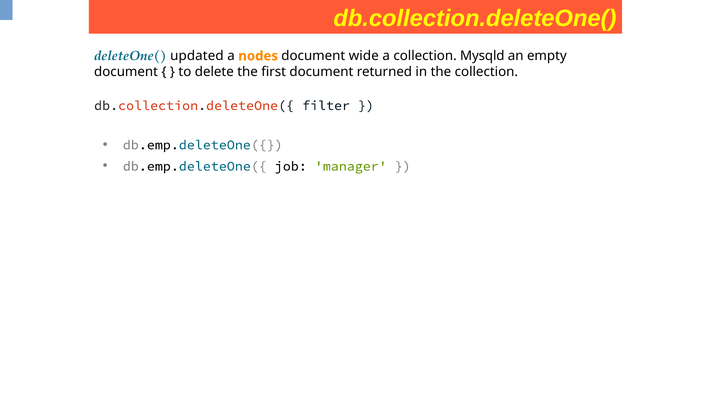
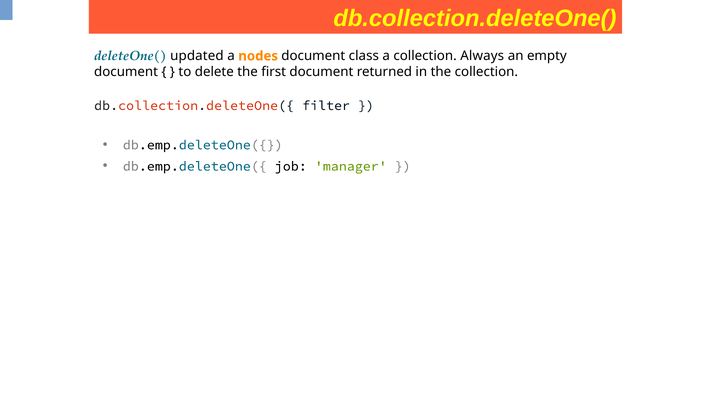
wide: wide -> class
Mysqld: Mysqld -> Always
